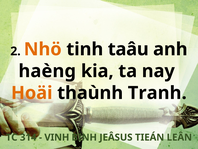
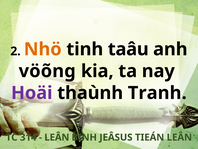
haèng: haèng -> vöõng
Hoäi colour: orange -> purple
VINH at (57, 137): VINH -> LEÂN
